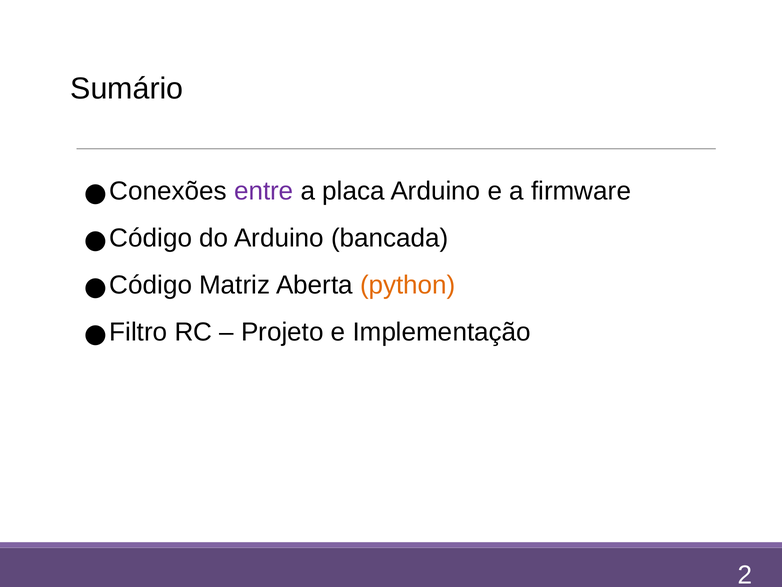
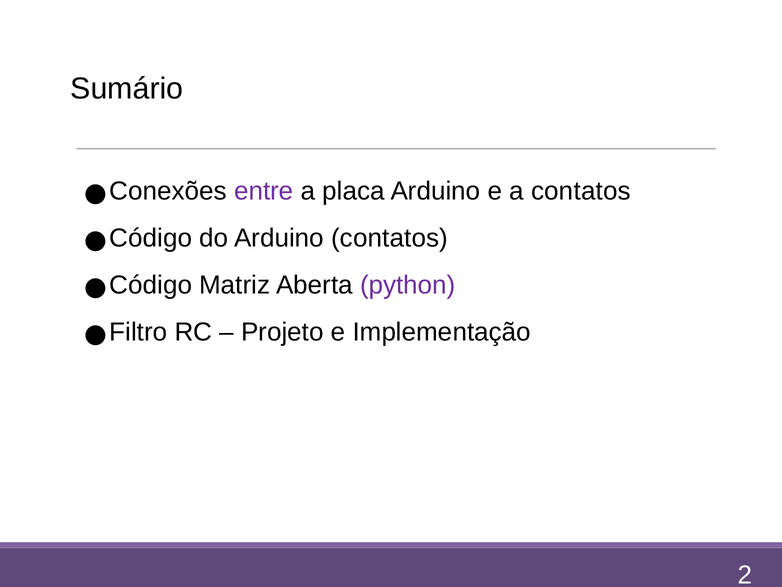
a firmware: firmware -> contatos
Arduino bancada: bancada -> contatos
python colour: orange -> purple
